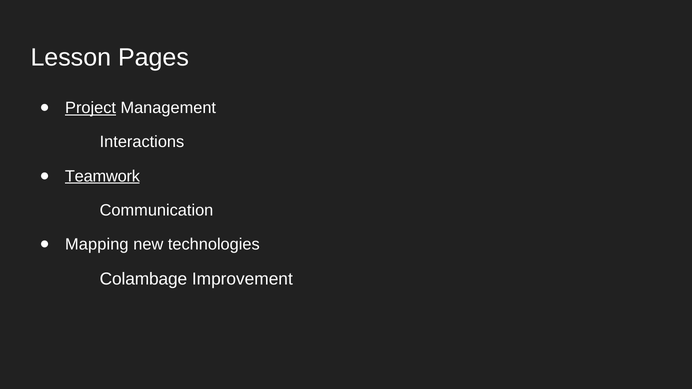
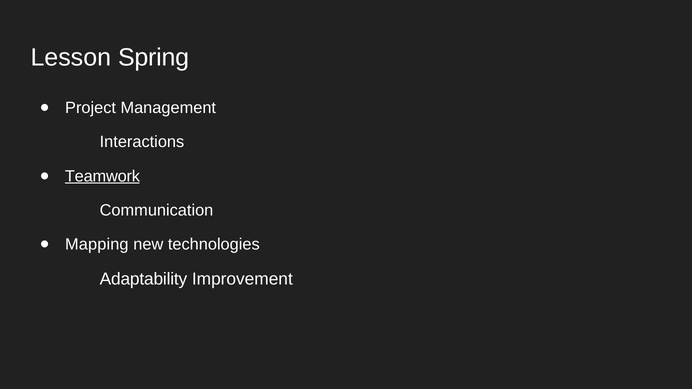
Pages: Pages -> Spring
Project underline: present -> none
Colambage: Colambage -> Adaptability
